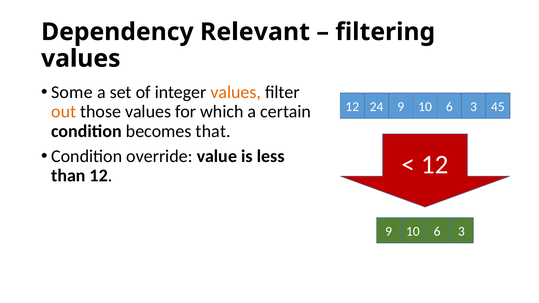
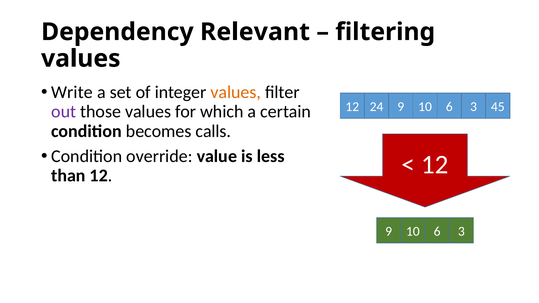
Some: Some -> Write
out colour: orange -> purple
that: that -> calls
